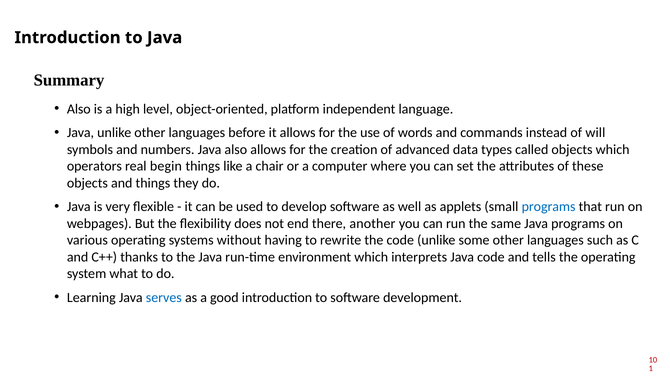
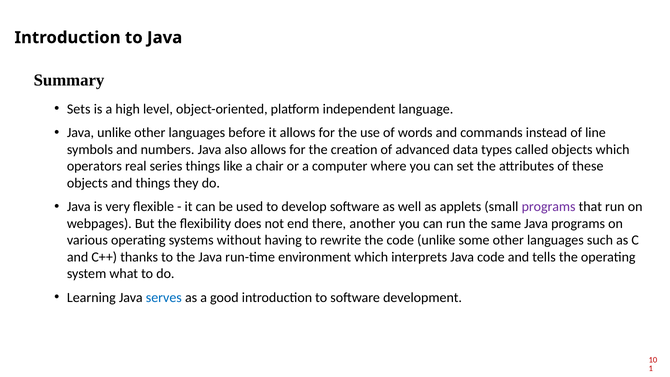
Also at (79, 109): Also -> Sets
will: will -> line
begin: begin -> series
programs at (549, 207) colour: blue -> purple
